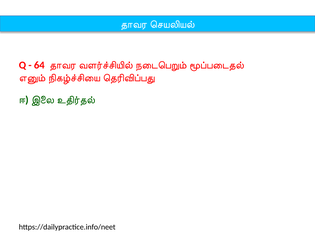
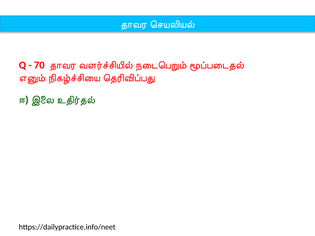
64: 64 -> 70
